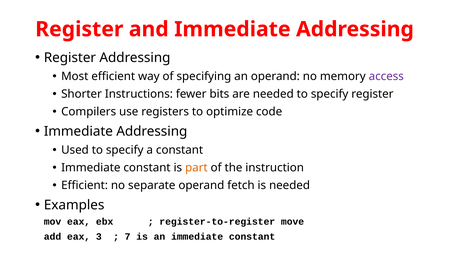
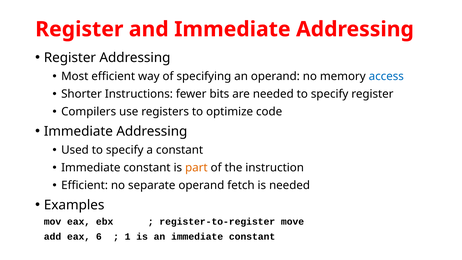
access colour: purple -> blue
3: 3 -> 6
7: 7 -> 1
